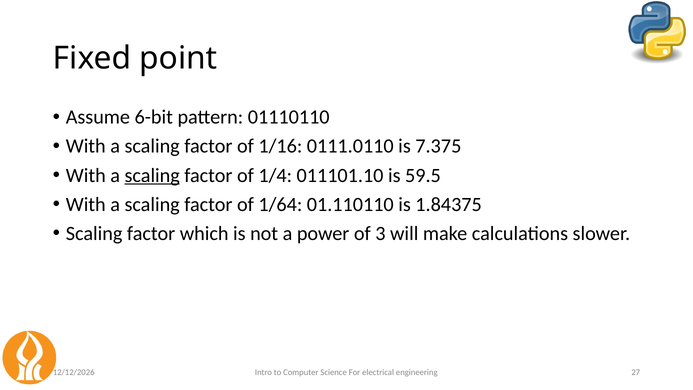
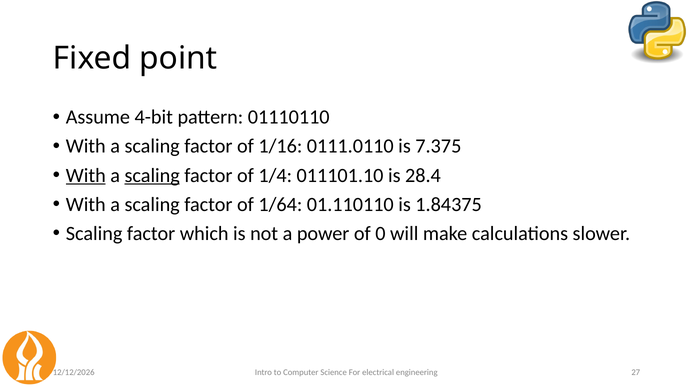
6-bit: 6-bit -> 4-bit
With at (86, 175) underline: none -> present
59.5: 59.5 -> 28.4
3: 3 -> 0
